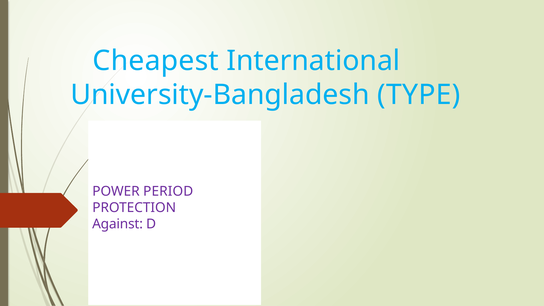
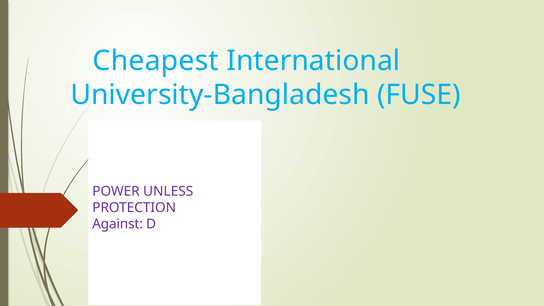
TYPE: TYPE -> FUSE
PERIOD: PERIOD -> UNLESS
